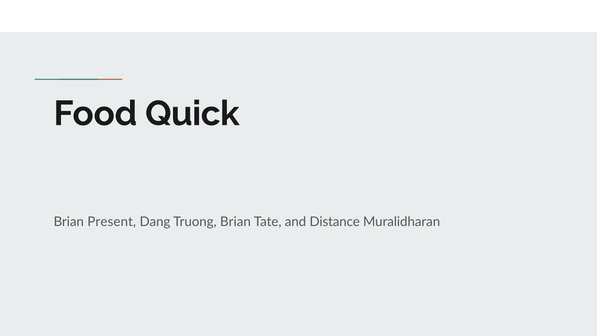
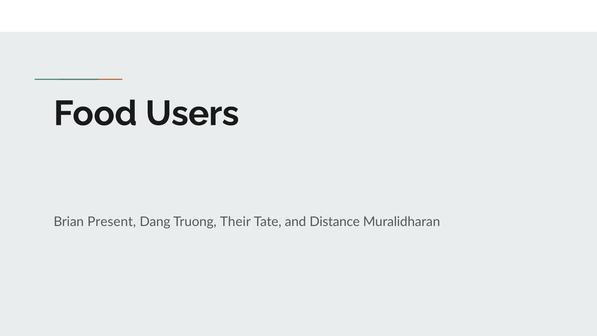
Quick: Quick -> Users
Truong Brian: Brian -> Their
